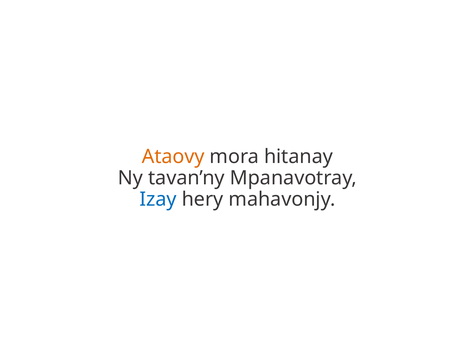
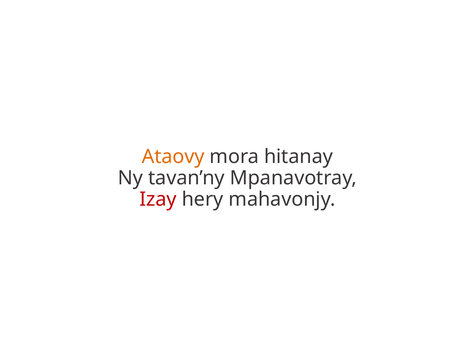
Izay colour: blue -> red
